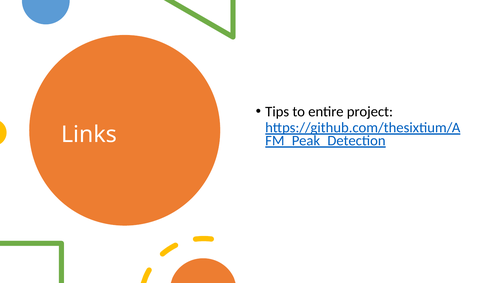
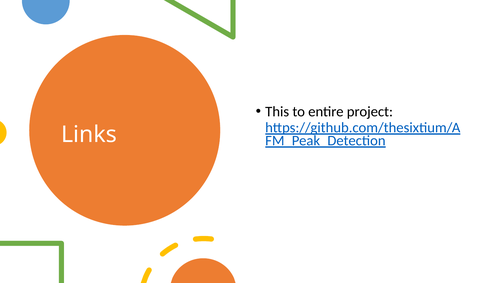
Tips: Tips -> This
